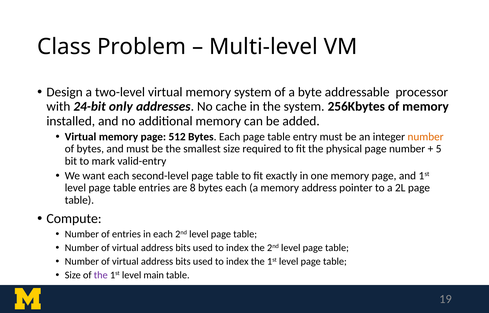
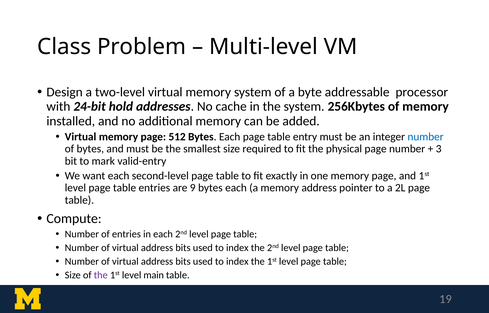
only: only -> hold
number at (426, 137) colour: orange -> blue
5: 5 -> 3
8: 8 -> 9
